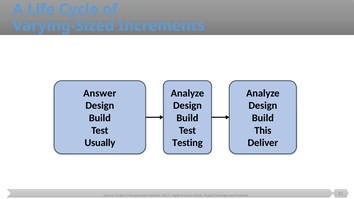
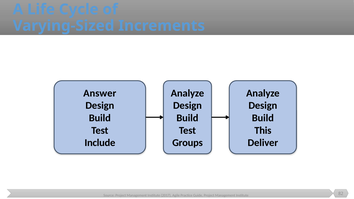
Usually: Usually -> Include
Testing: Testing -> Groups
